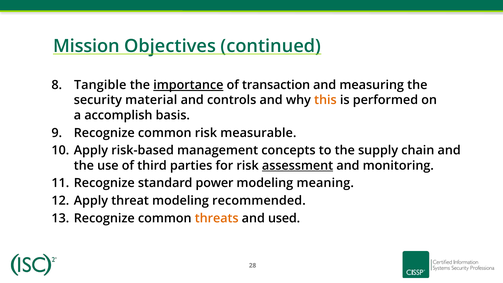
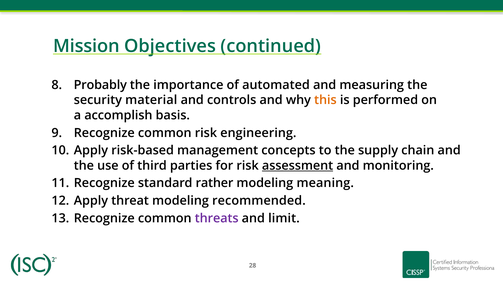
Tangible: Tangible -> Probably
importance underline: present -> none
transaction: transaction -> automated
measurable: measurable -> engineering
power: power -> rather
threats colour: orange -> purple
used: used -> limit
